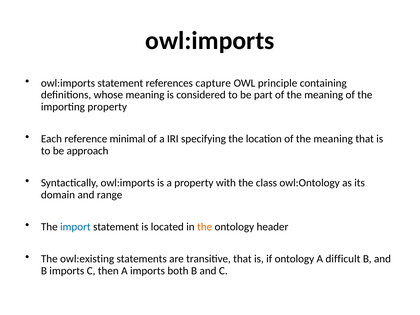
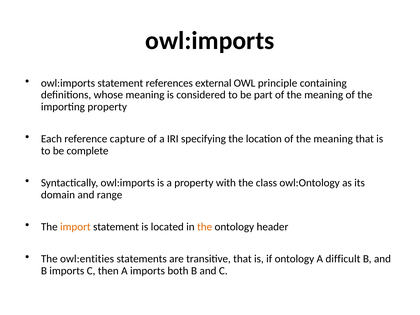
capture: capture -> external
minimal: minimal -> capture
approach: approach -> complete
import colour: blue -> orange
owl:existing: owl:existing -> owl:entities
